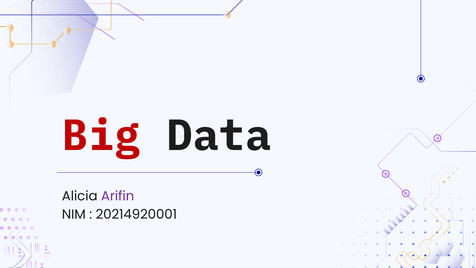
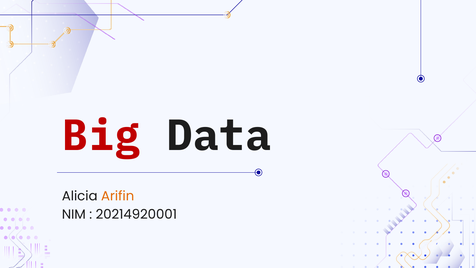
Arifin colour: purple -> orange
